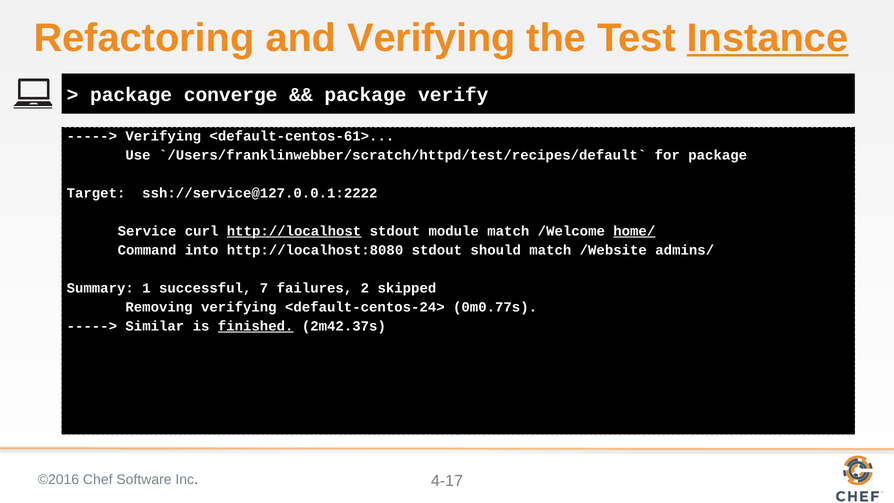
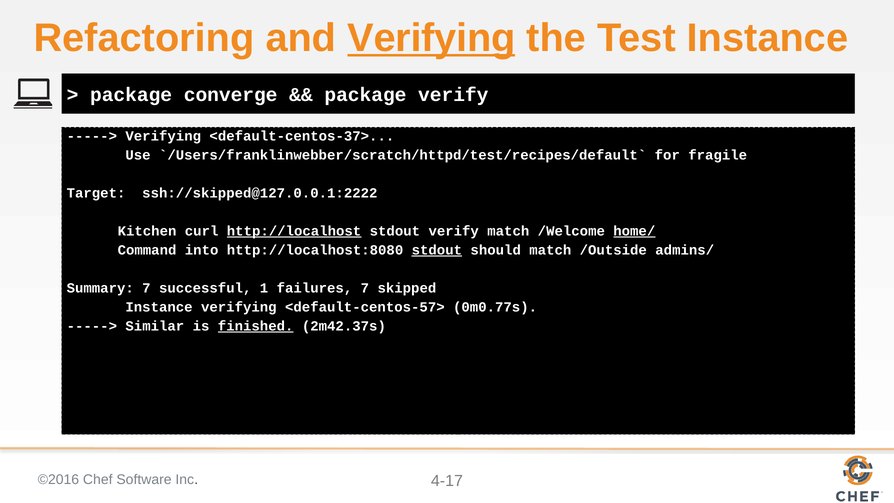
Verifying at (431, 38) underline: none -> present
Instance at (768, 38) underline: present -> none
<default-centos-61>: <default-centos-61> -> <default-centos-37>
for package: package -> fragile
ssh://service@127.0.0.1:2222: ssh://service@127.0.0.1:2222 -> ssh://skipped@127.0.0.1:2222
Service: Service -> Kitchen
stdout module: module -> verify
stdout at (437, 250) underline: none -> present
/Website: /Website -> /Outside
Summary 1: 1 -> 7
7: 7 -> 1
failures 2: 2 -> 7
Removing at (159, 307): Removing -> Instance
<default-centos-24>: <default-centos-24> -> <default-centos-57>
